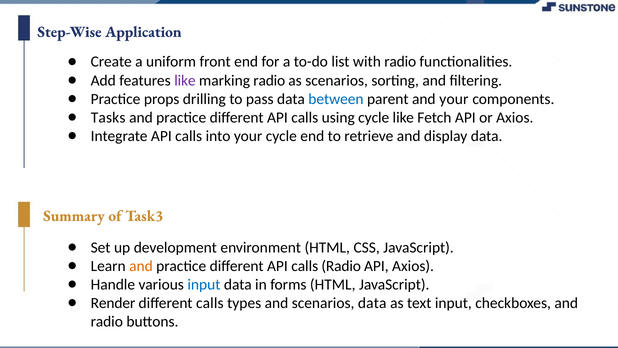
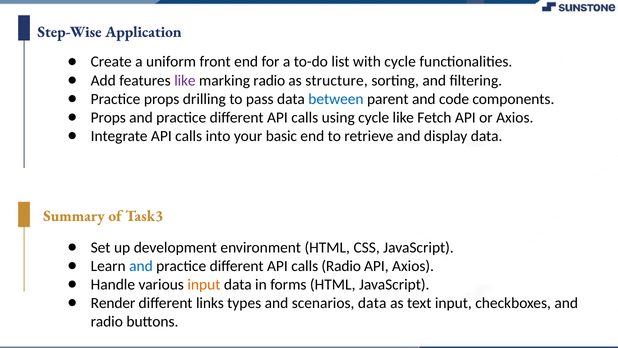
with radio: radio -> cycle
as scenarios: scenarios -> structure
and your: your -> code
Tasks at (108, 117): Tasks -> Props
your cycle: cycle -> basic
and at (141, 266) colour: orange -> blue
input at (204, 284) colour: blue -> orange
different calls: calls -> links
